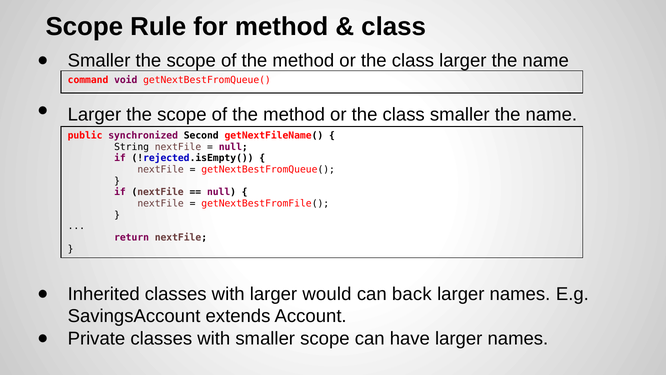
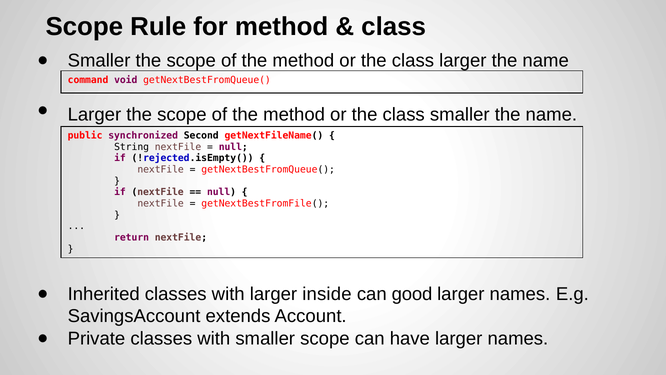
would: would -> inside
back: back -> good
